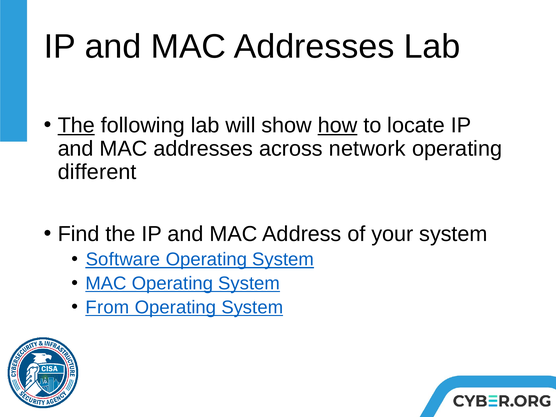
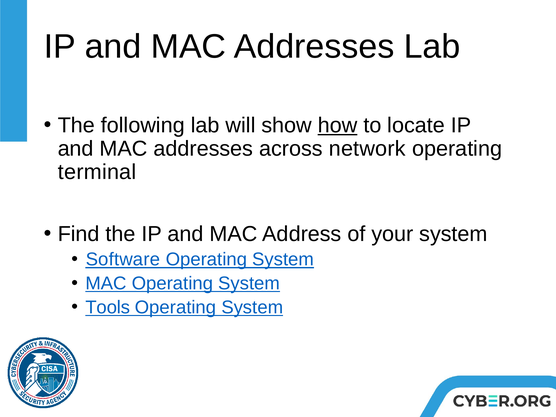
The at (76, 125) underline: present -> none
different: different -> terminal
From: From -> Tools
